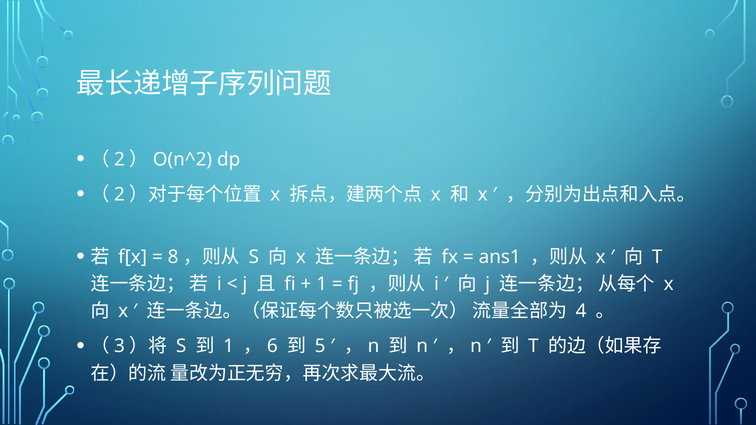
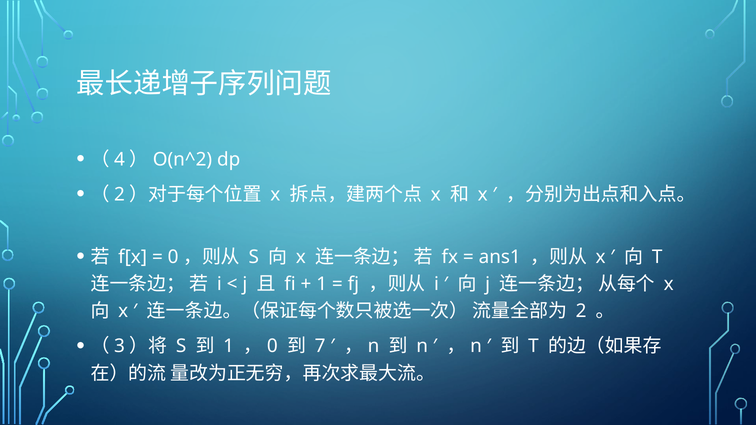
2 at (119, 160): 2 -> 4
8 at (173, 257): 8 -> 0
4 at (581, 311): 4 -> 2
6 at (272, 346): 6 -> 0
5: 5 -> 7
